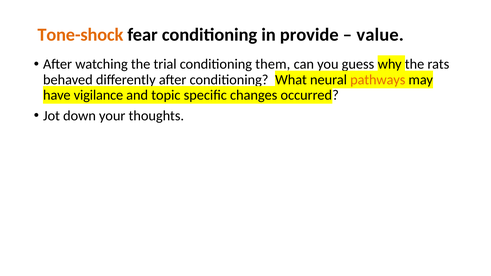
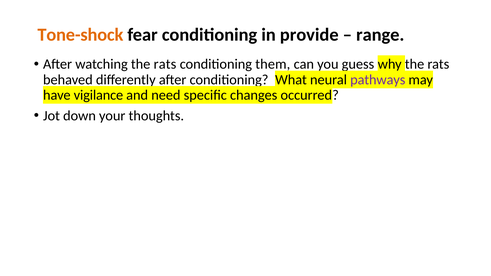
value: value -> range
watching the trial: trial -> rats
pathways colour: orange -> purple
topic: topic -> need
